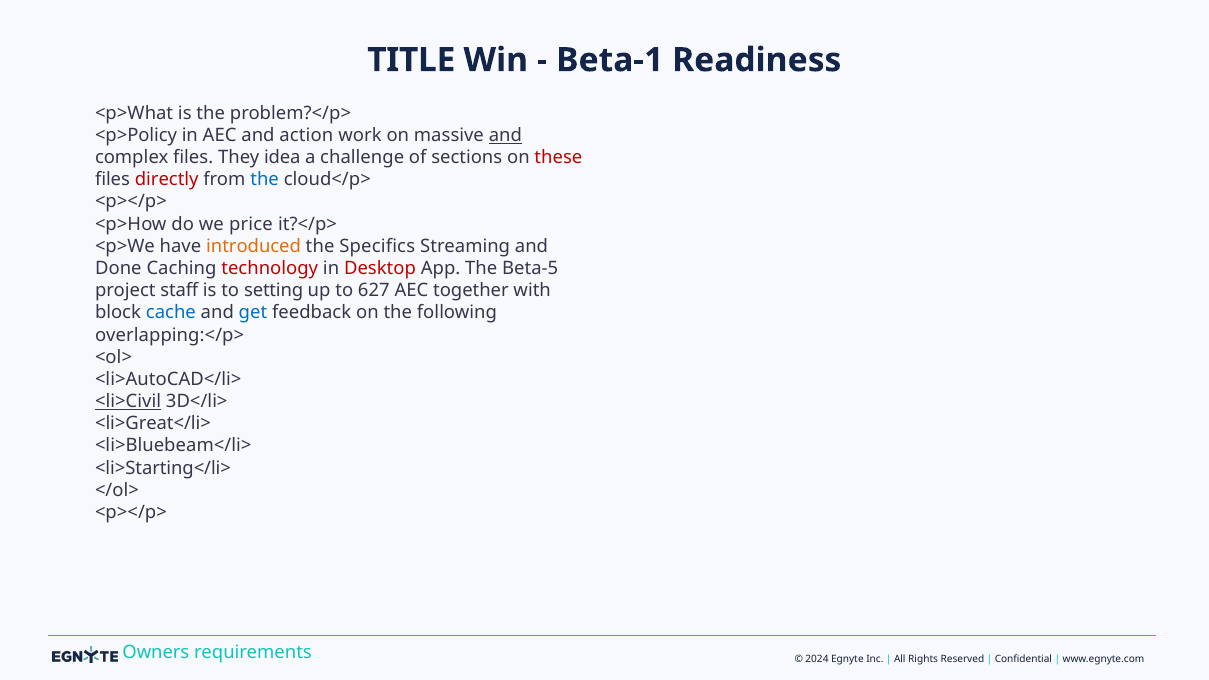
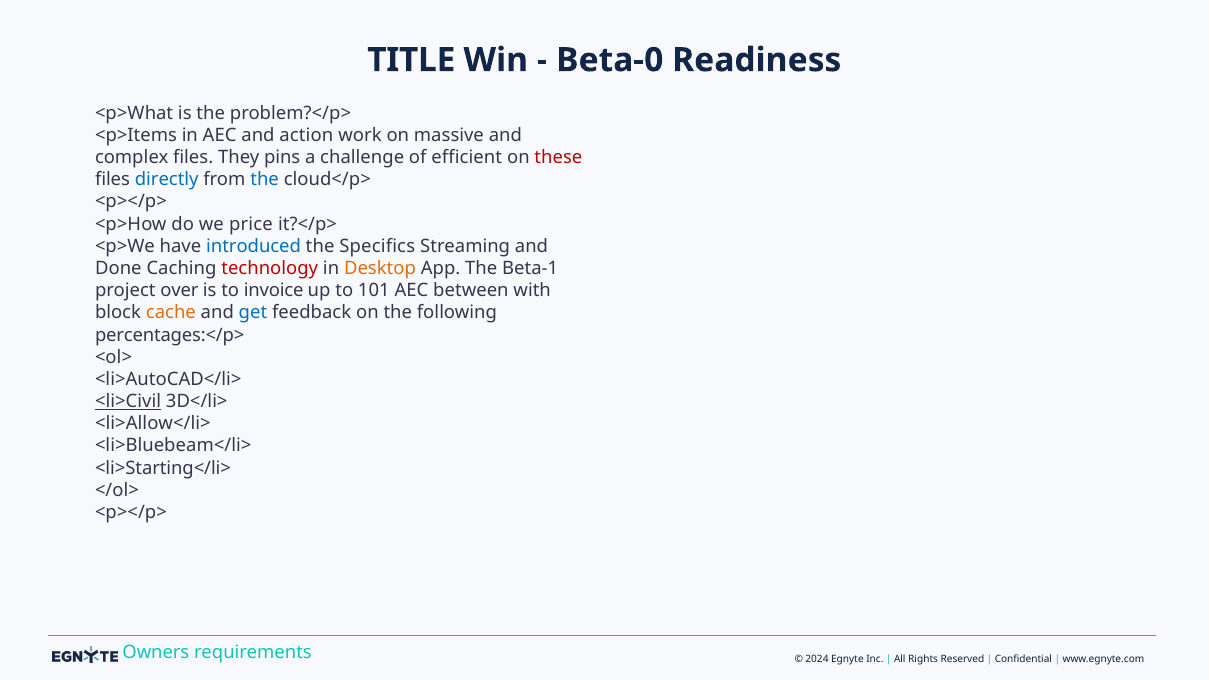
Beta-1: Beta-1 -> Beta-0
<p>Policy: <p>Policy -> <p>Items
and at (505, 135) underline: present -> none
idea: idea -> pins
sections: sections -> efficient
directly colour: red -> blue
introduced colour: orange -> blue
Desktop colour: red -> orange
Beta-5: Beta-5 -> Beta-1
staff: staff -> over
setting: setting -> invoice
627: 627 -> 101
together: together -> between
cache colour: blue -> orange
overlapping:</p>: overlapping:</p> -> percentages:</p>
<li>Great</li>: <li>Great</li> -> <li>Allow</li>
